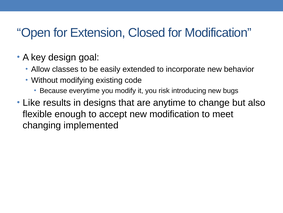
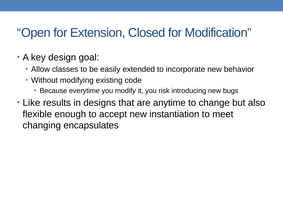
new modification: modification -> instantiation
implemented: implemented -> encapsulates
